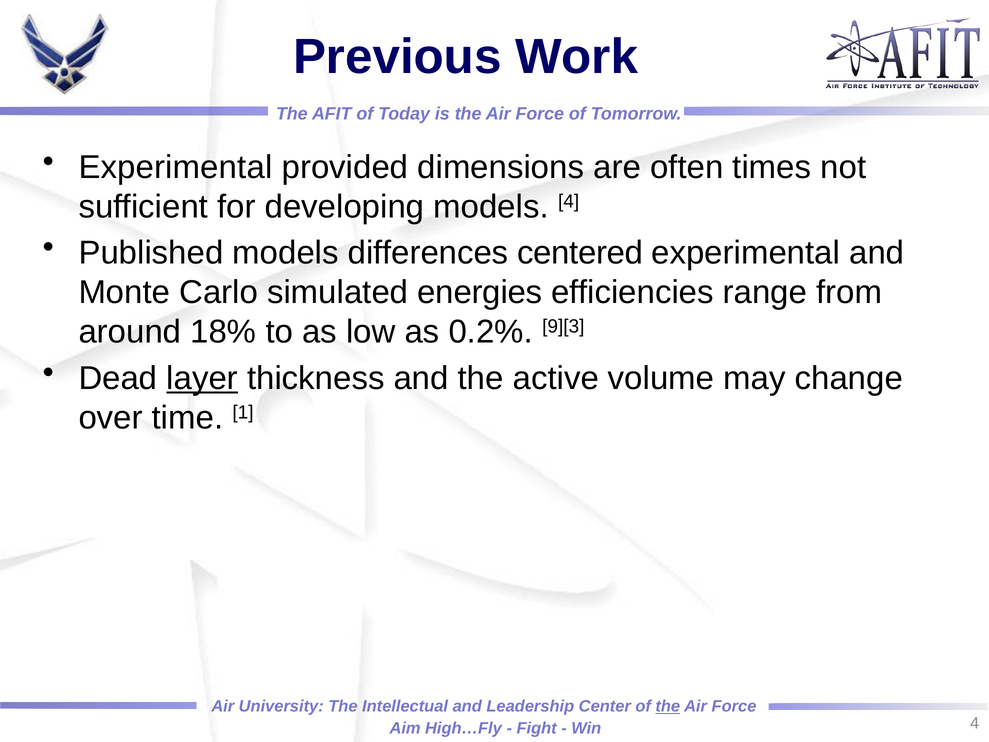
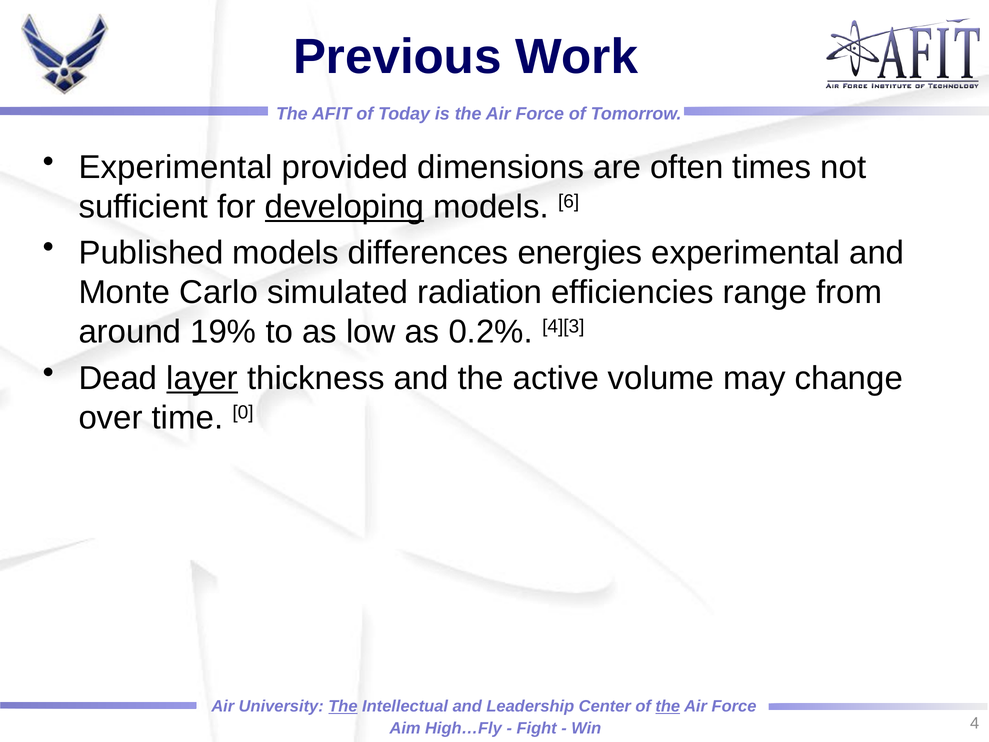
developing underline: none -> present
models 4: 4 -> 6
centered: centered -> energies
energies: energies -> radiation
18%: 18% -> 19%
9][3: 9][3 -> 4][3
1: 1 -> 0
The at (343, 706) underline: none -> present
